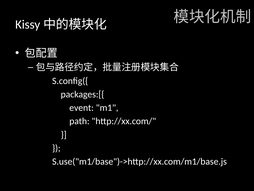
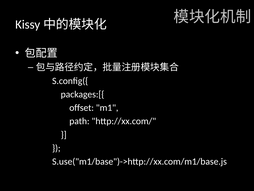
event: event -> offset
